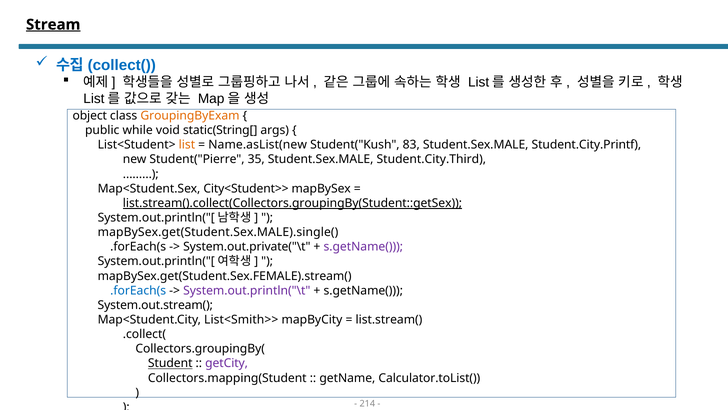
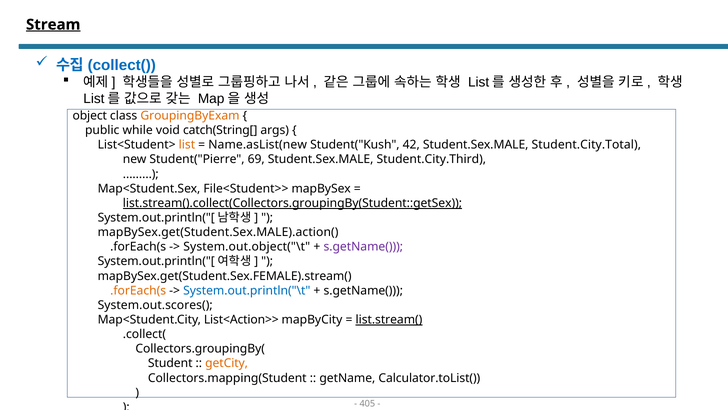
static(String[: static(String[ -> catch(String[
83: 83 -> 42
Student.City.Printf: Student.City.Printf -> Student.City.Total
35: 35 -> 69
City<Student>>: City<Student>> -> File<Student>>
mapBySex.get(Student.Sex.MALE).single(: mapBySex.get(Student.Sex.MALE).single( -> mapBySex.get(Student.Sex.MALE).action(
System.out.private("\t: System.out.private("\t -> System.out.object("\t
.forEach(s at (138, 290) colour: blue -> orange
System.out.println("\t colour: purple -> blue
System.out.stream(: System.out.stream( -> System.out.scores(
List<Smith>>: List<Smith>> -> List<Action>>
list.stream( underline: none -> present
Student underline: present -> none
getCity colour: purple -> orange
214: 214 -> 405
